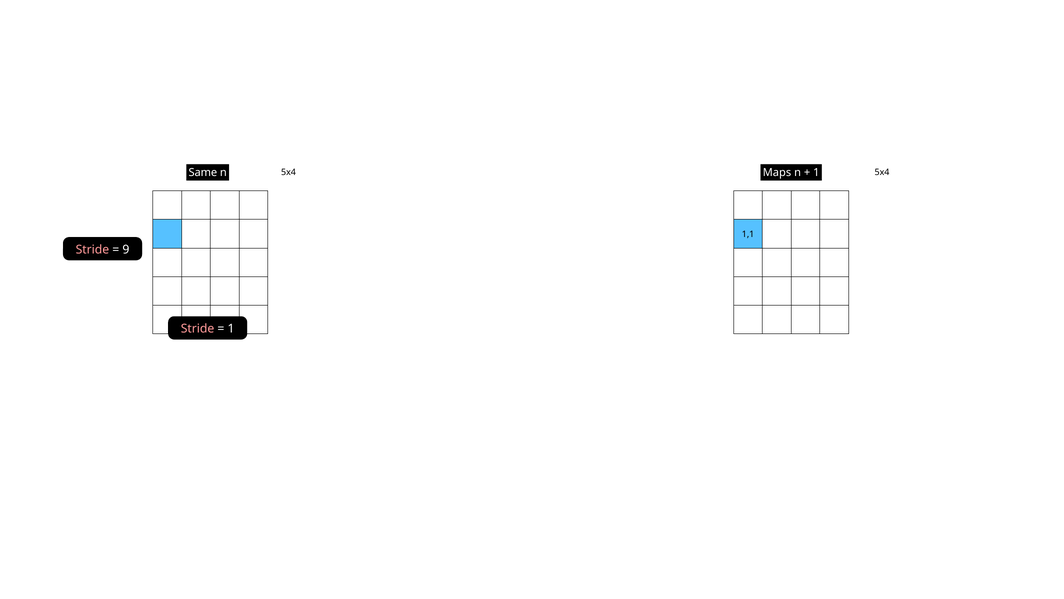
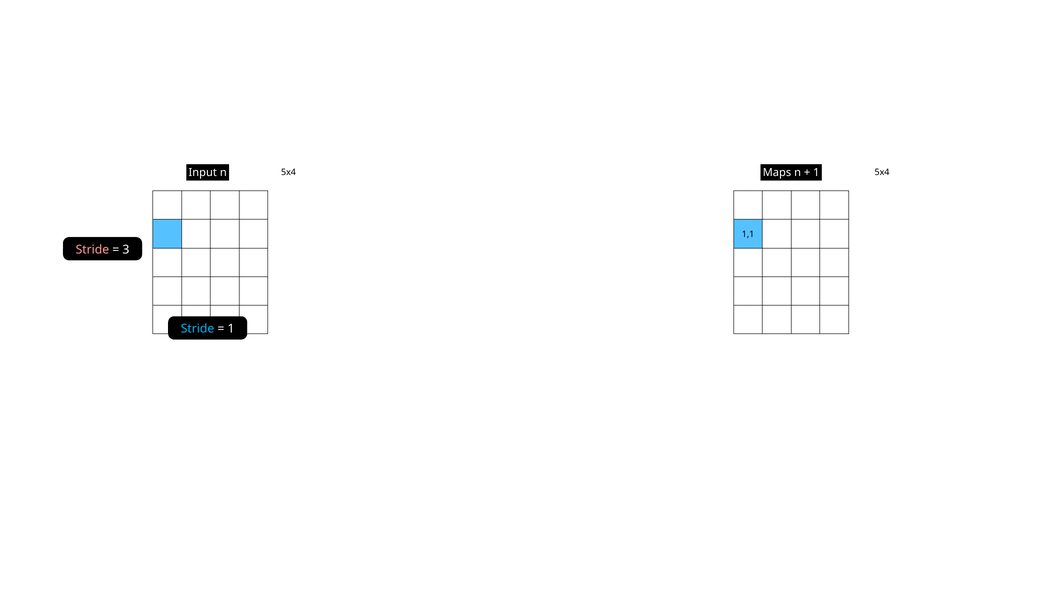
Same: Same -> Input
9: 9 -> 3
Stride at (198, 328) colour: pink -> light blue
